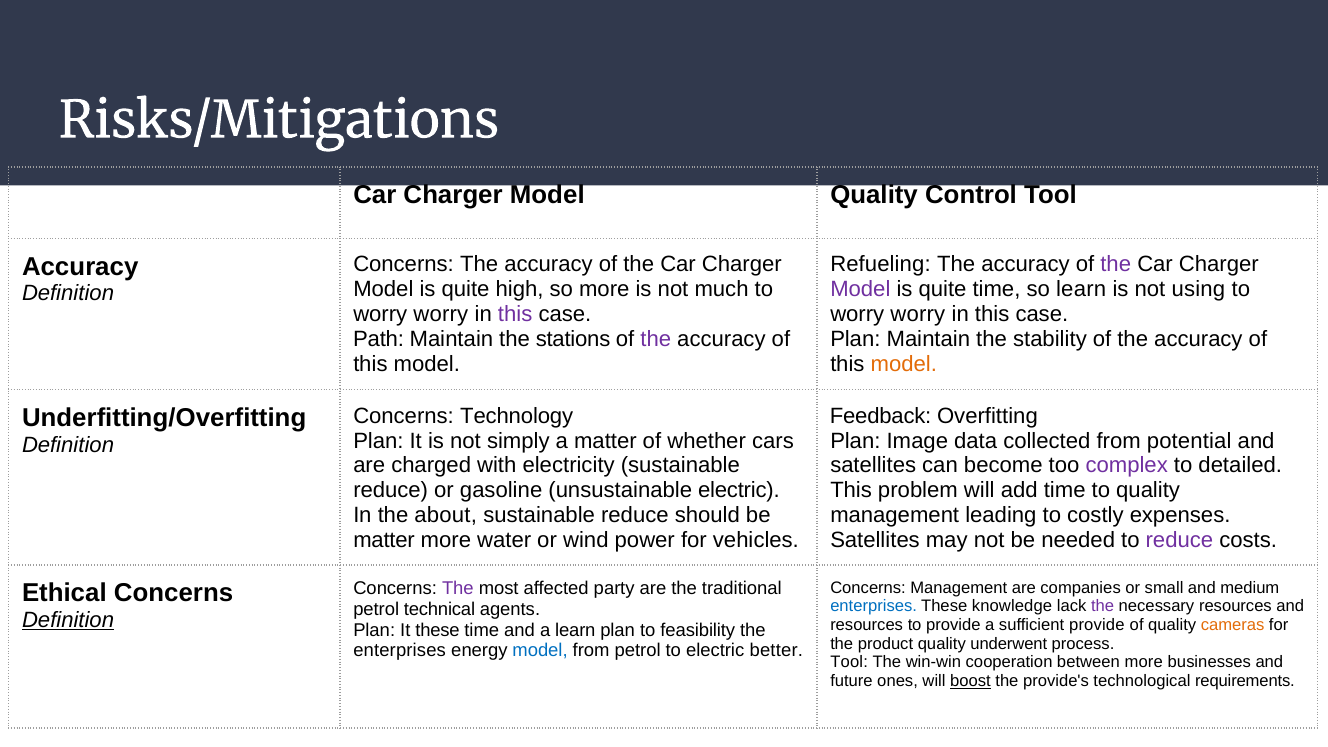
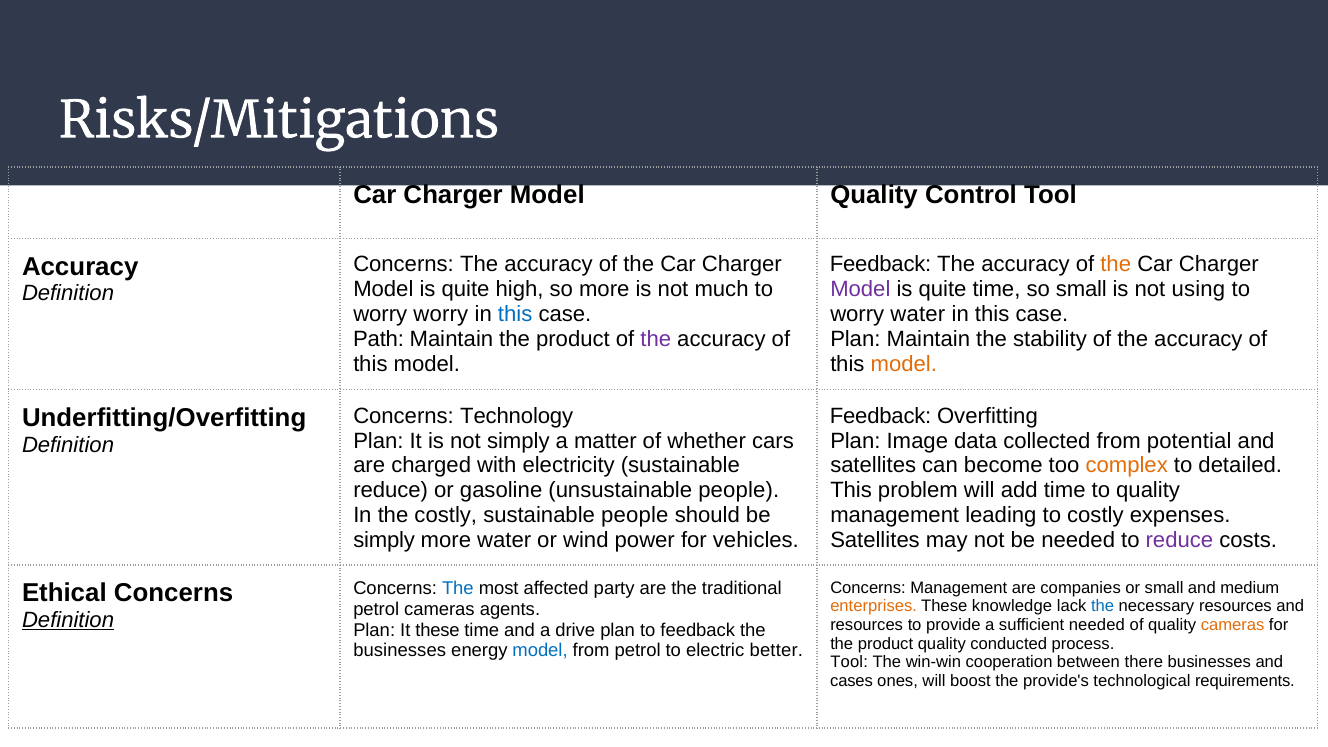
Refueling at (880, 265): Refueling -> Feedback
the at (1116, 265) colour: purple -> orange
so learn: learn -> small
this at (515, 314) colour: purple -> blue
worry at (918, 314): worry -> water
Maintain the stations: stations -> product
complex colour: purple -> orange
unsustainable electric: electric -> people
the about: about -> costly
reduce at (635, 515): reduce -> people
matter at (384, 540): matter -> simply
The at (458, 589) colour: purple -> blue
enterprises at (874, 606) colour: blue -> orange
the at (1103, 606) colour: purple -> blue
petrol technical: technical -> cameras
sufficient provide: provide -> needed
a learn: learn -> drive
to feasibility: feasibility -> feedback
underwent: underwent -> conducted
enterprises at (400, 651): enterprises -> businesses
between more: more -> there
future: future -> cases
boost underline: present -> none
